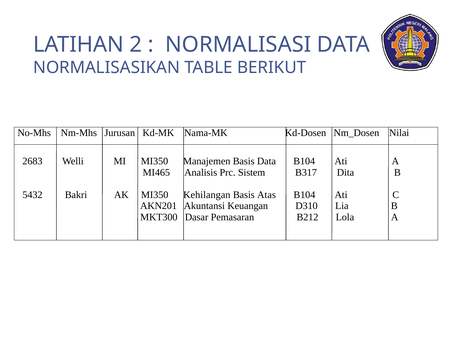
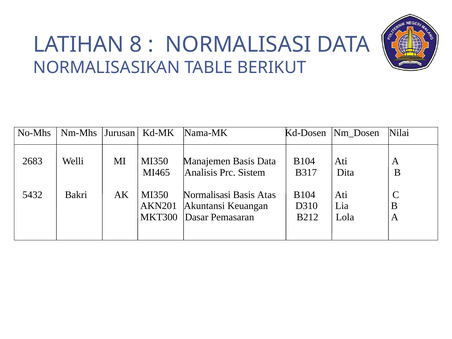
2: 2 -> 8
MI350 Kehilangan: Kehilangan -> Normalisasi
